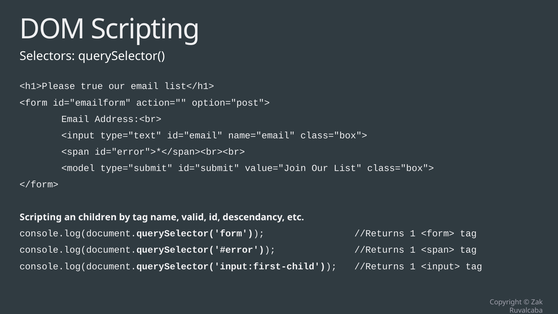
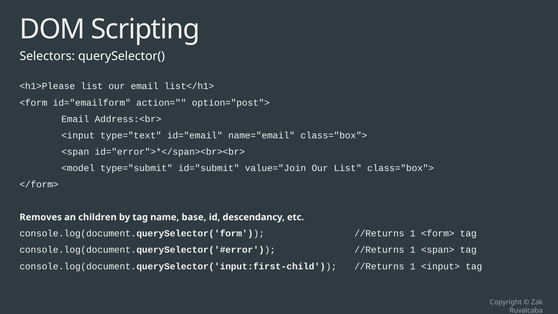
<h1>Please true: true -> list
Scripting at (41, 217): Scripting -> Removes
valid: valid -> base
